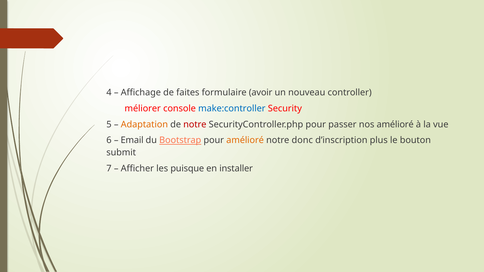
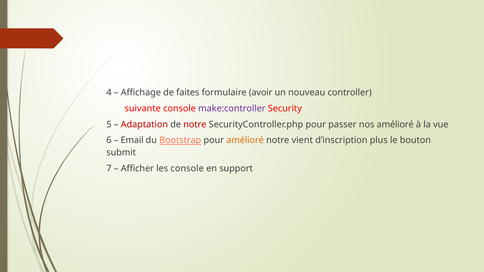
méliorer: méliorer -> suivante
make:controller colour: blue -> purple
Adaptation colour: orange -> red
donc: donc -> vient
les puisque: puisque -> console
installer: installer -> support
